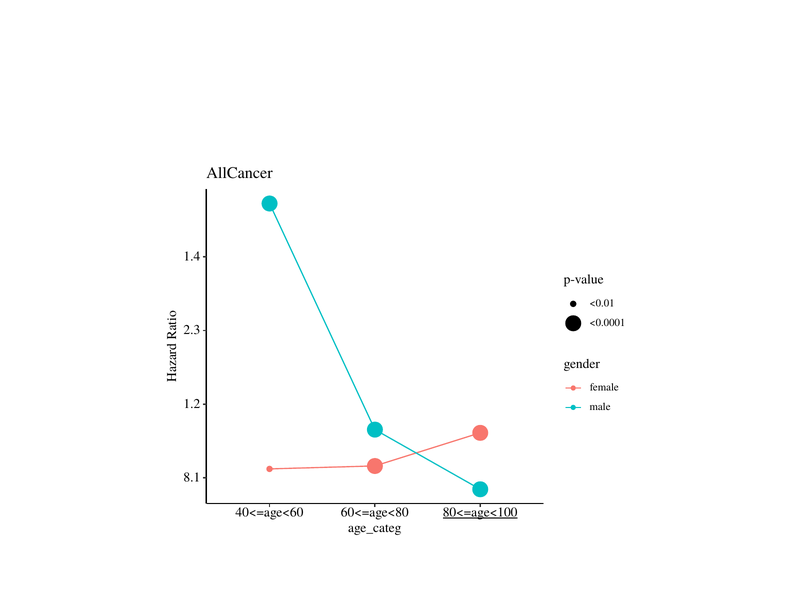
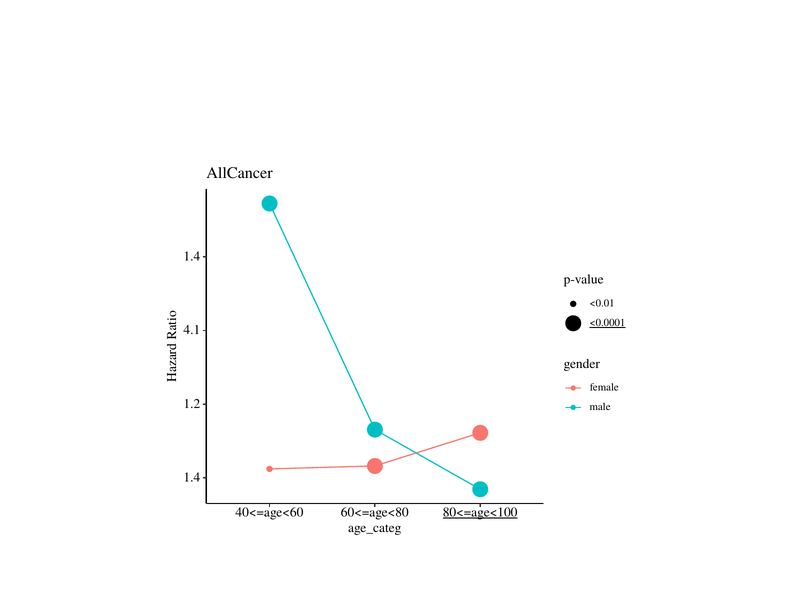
<0.0001 underline: none -> present
2.3: 2.3 -> 4.1
8.1 at (192, 477): 8.1 -> 1.4
